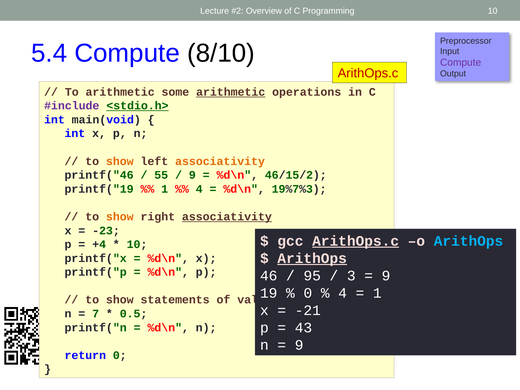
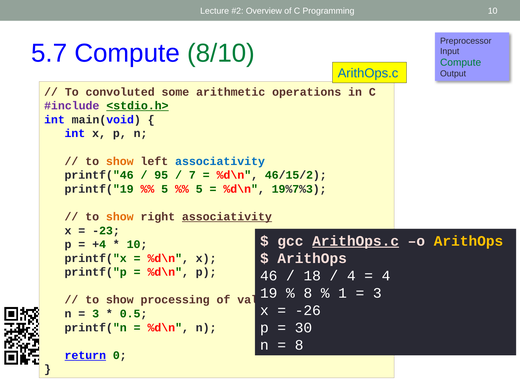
5.4: 5.4 -> 5.7
8/10 colour: black -> green
Compute at (461, 63) colour: purple -> green
ArithOps.c at (368, 73) colour: red -> blue
To arithmetic: arithmetic -> convoluted
arithmetic at (231, 92) underline: present -> none
associativity at (220, 161) colour: orange -> blue
55: 55 -> 95
9 at (192, 175): 9 -> 7
1 at (165, 189): 1 -> 5
4 at (199, 189): 4 -> 5
ArithOps at (469, 241) colour: light blue -> yellow
ArithOps at (312, 258) underline: present -> none
95: 95 -> 18
3 at (351, 276): 3 -> 4
9 at (386, 276): 9 -> 4
0 at (308, 293): 0 -> 8
4 at (343, 293): 4 -> 1
1 at (377, 293): 1 -> 3
statements: statements -> processing
-21: -21 -> -26
7 at (96, 314): 7 -> 3
43: 43 -> 30
9 at (299, 345): 9 -> 8
return underline: none -> present
